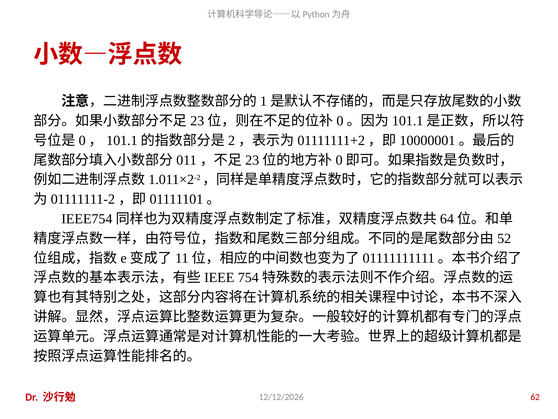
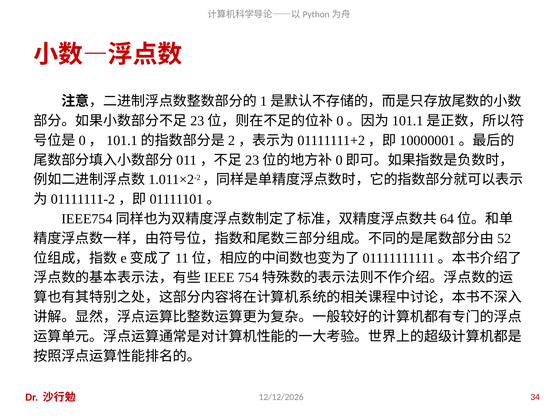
62: 62 -> 34
